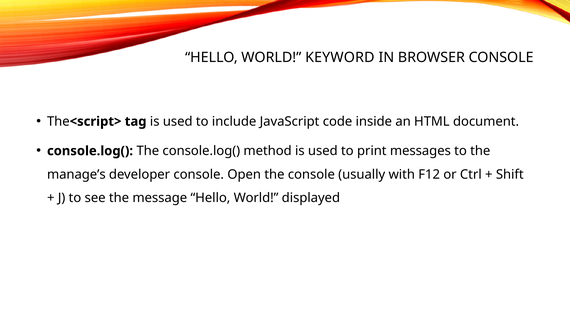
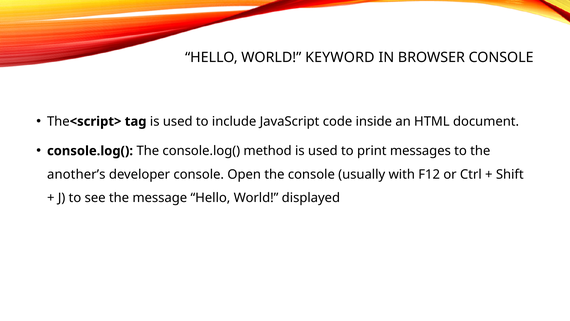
manage’s: manage’s -> another’s
